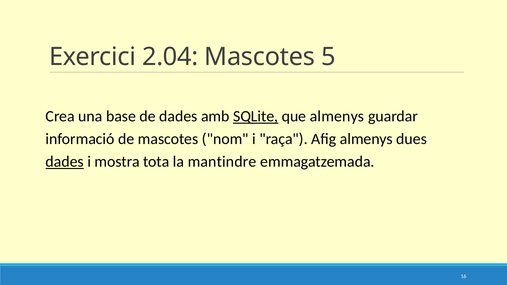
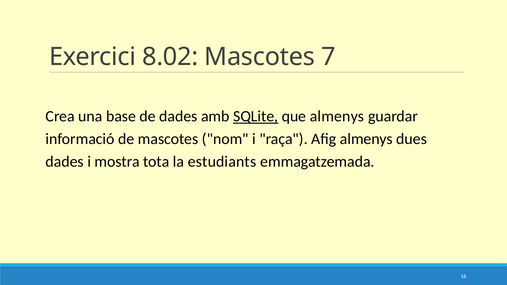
2.04: 2.04 -> 8.02
5: 5 -> 7
dades at (65, 162) underline: present -> none
mantindre: mantindre -> estudiants
